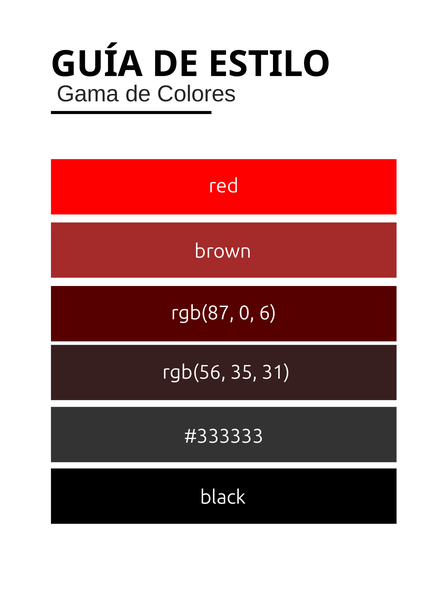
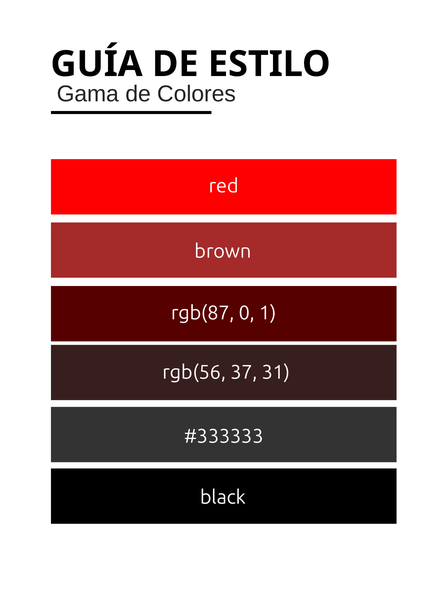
6: 6 -> 1
35: 35 -> 37
